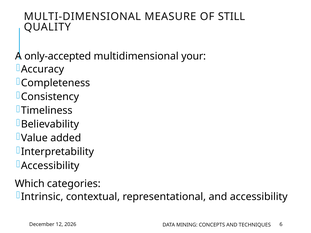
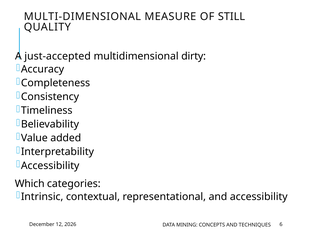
only-accepted: only-accepted -> just-accepted
your: your -> dirty
